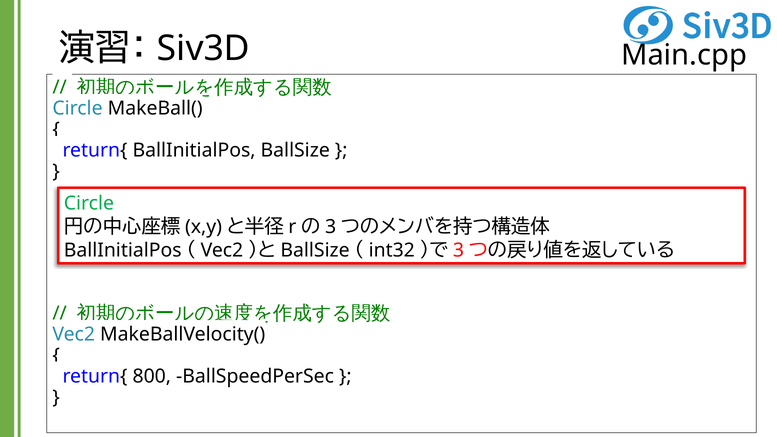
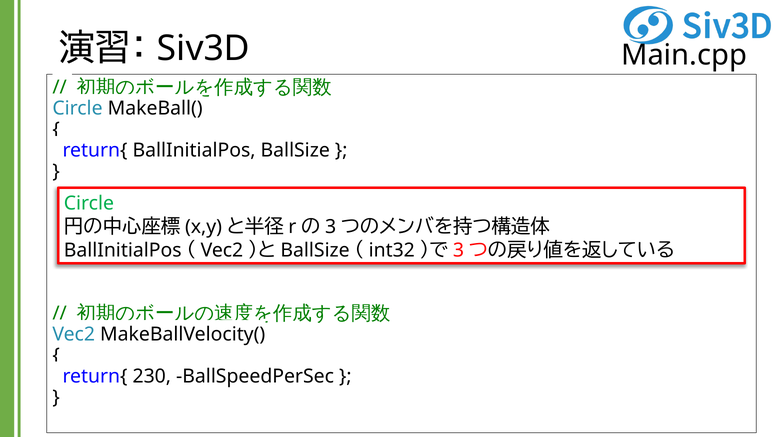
800: 800 -> 230
